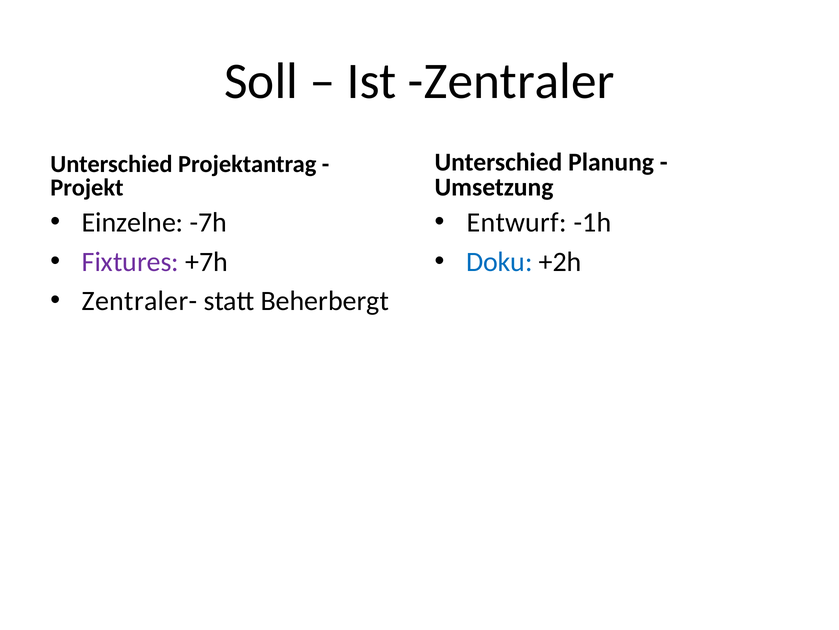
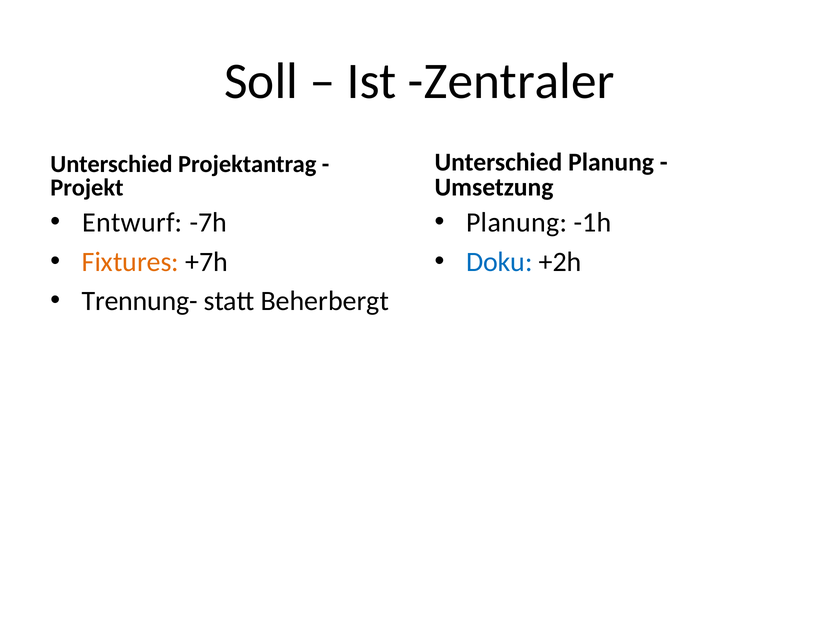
Einzelne: Einzelne -> Entwurf
Entwurf at (517, 222): Entwurf -> Planung
Fixtures colour: purple -> orange
Zentraler-: Zentraler- -> Trennung-
